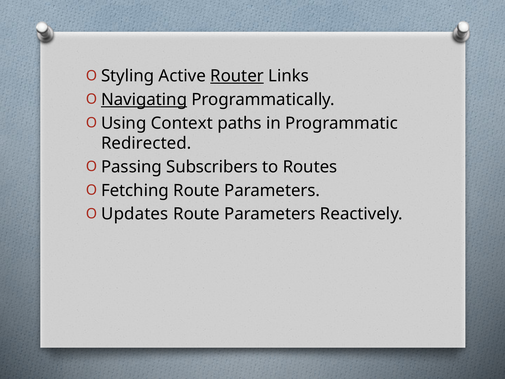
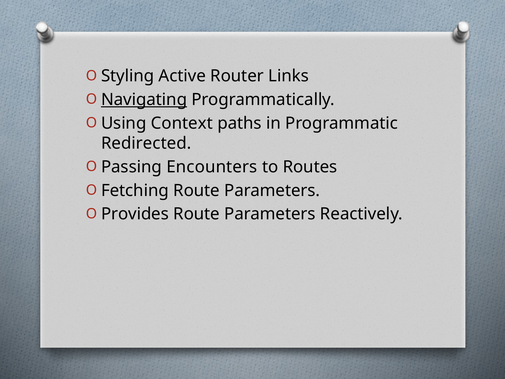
Router underline: present -> none
Subscribers: Subscribers -> Encounters
Updates: Updates -> Provides
